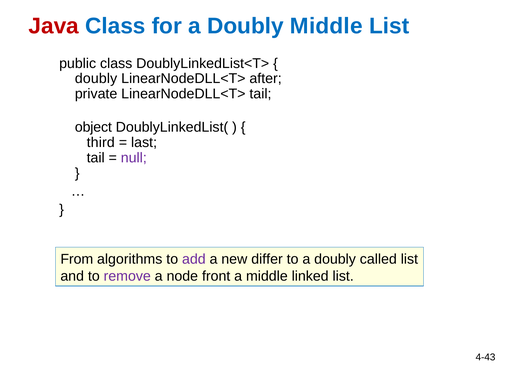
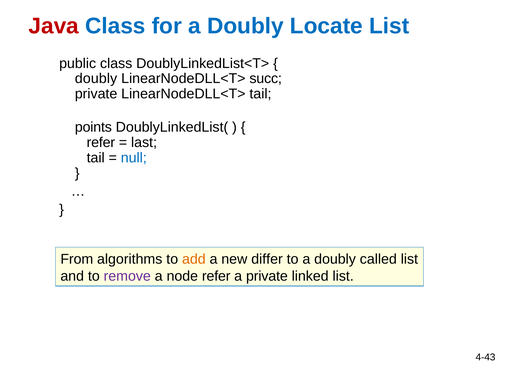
Doubly Middle: Middle -> Locate
after: after -> succ
object: object -> points
third at (101, 142): third -> refer
null colour: purple -> blue
add colour: purple -> orange
node front: front -> refer
a middle: middle -> private
